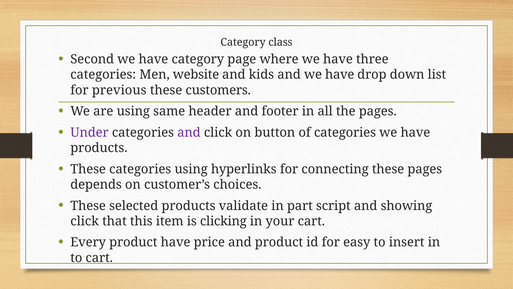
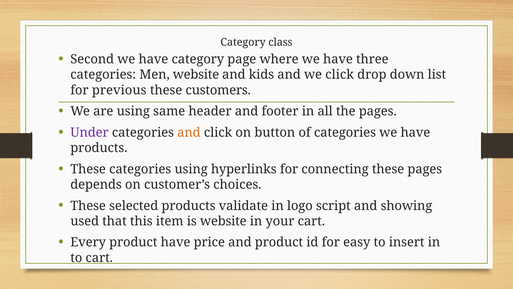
and we have: have -> click
and at (189, 132) colour: purple -> orange
part: part -> logo
click at (85, 221): click -> used
is clicking: clicking -> website
